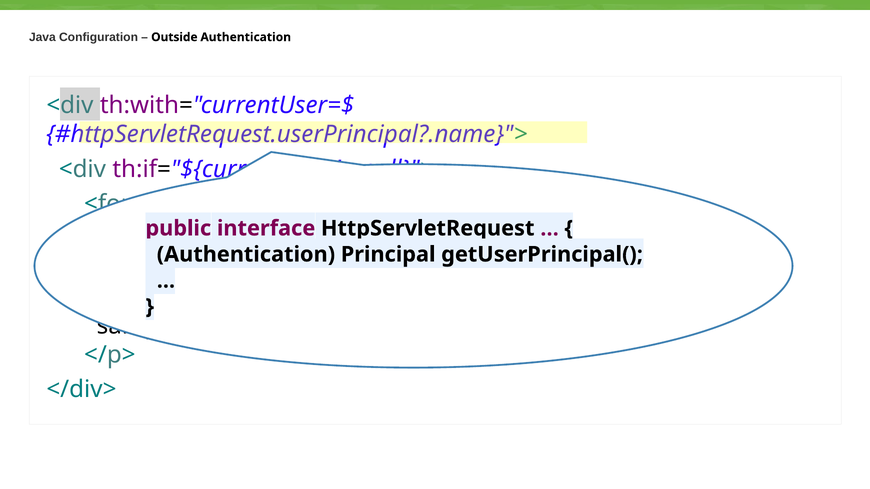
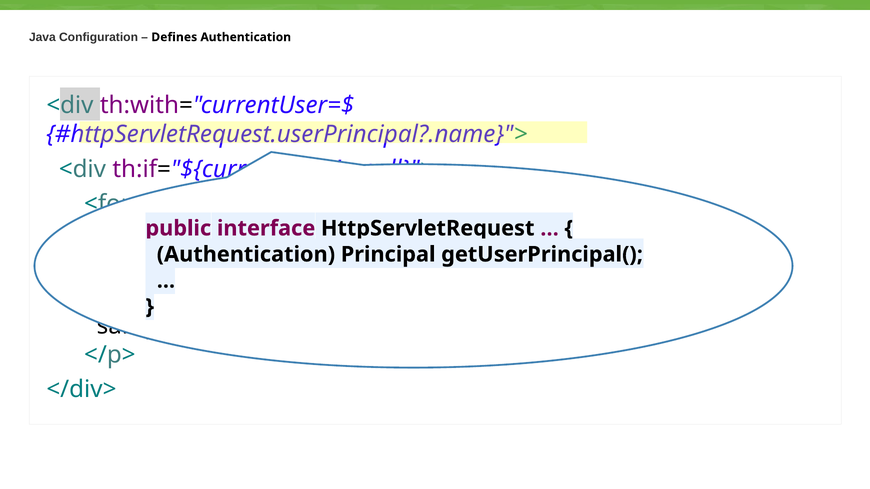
Outside: Outside -> Defines
